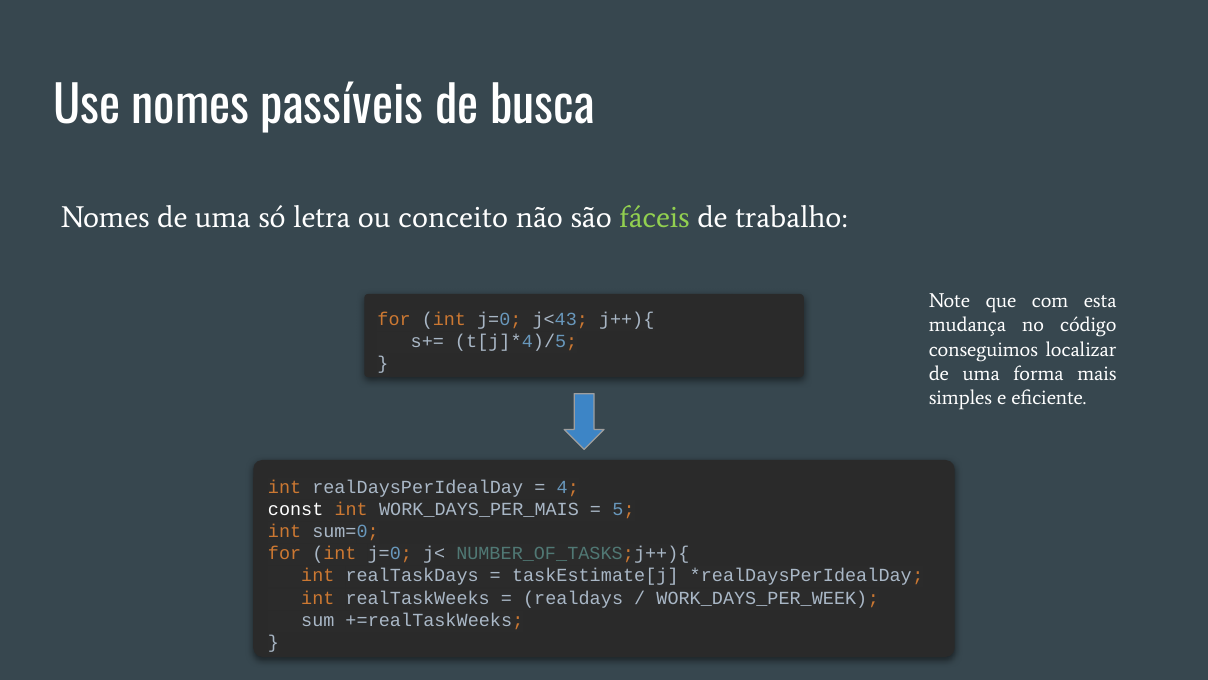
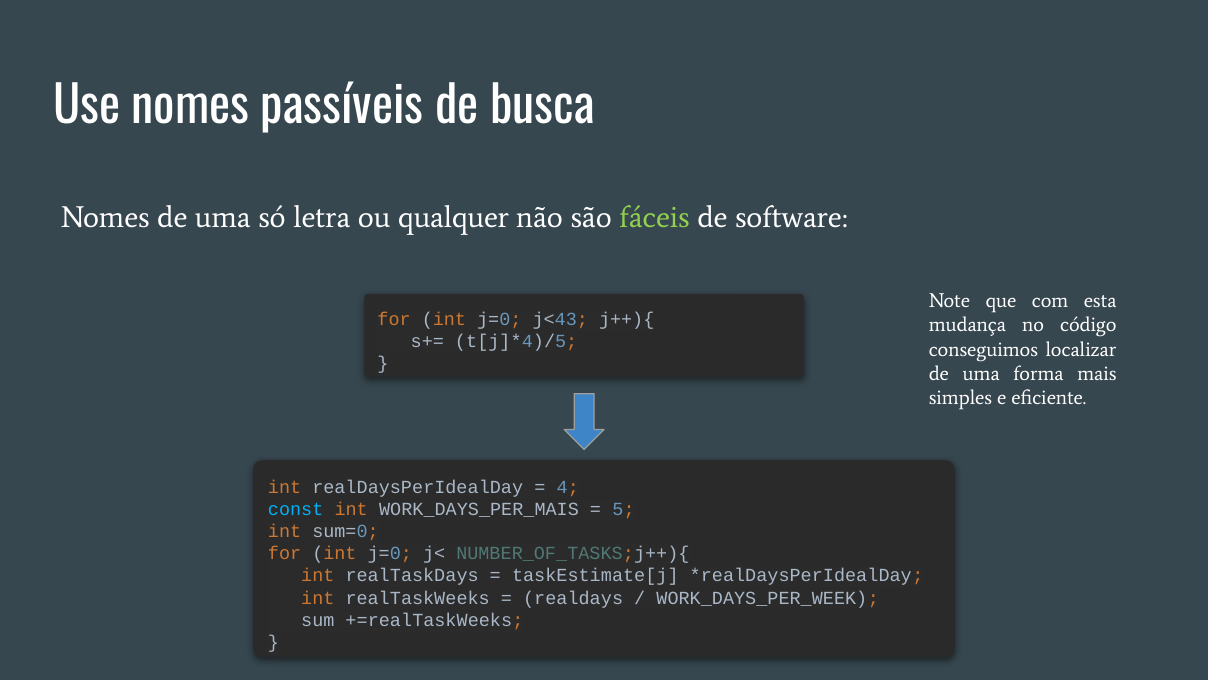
conceito: conceito -> qualquer
trabalho: trabalho -> software
const colour: white -> light blue
